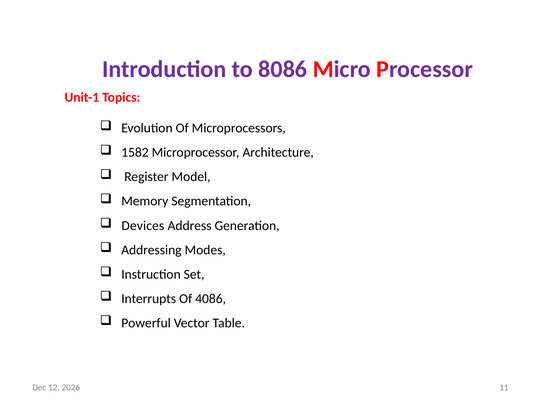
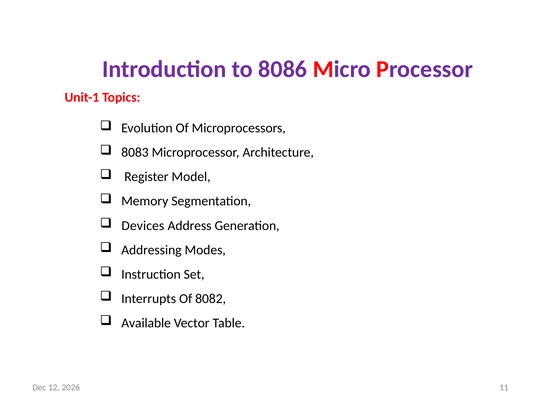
1582: 1582 -> 8083
4086: 4086 -> 8082
Powerful: Powerful -> Available
